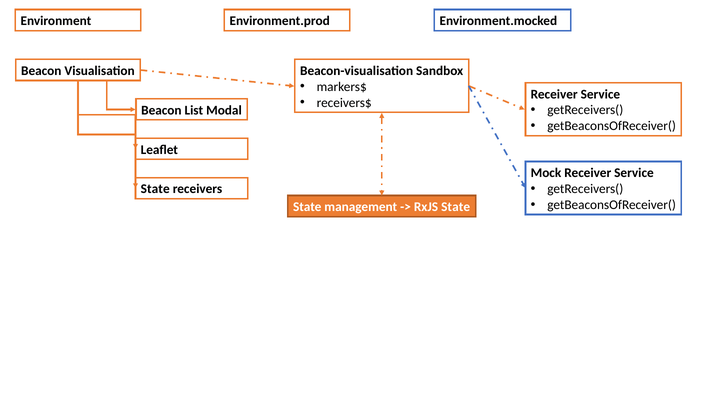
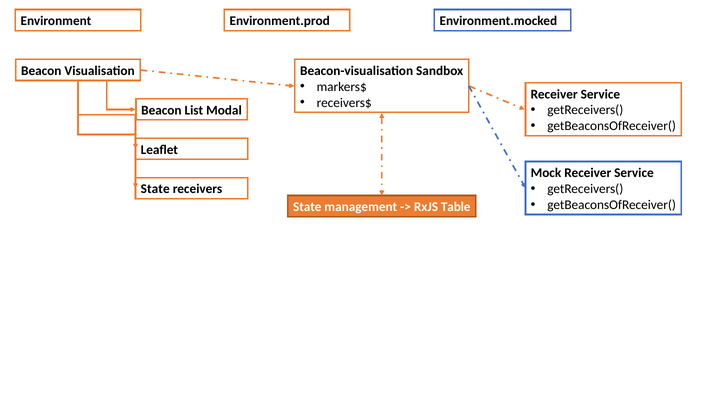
RxJS State: State -> Table
